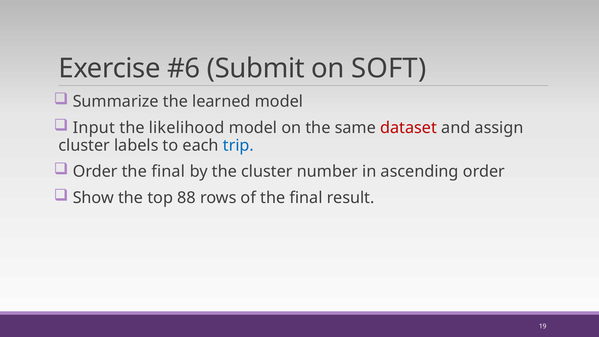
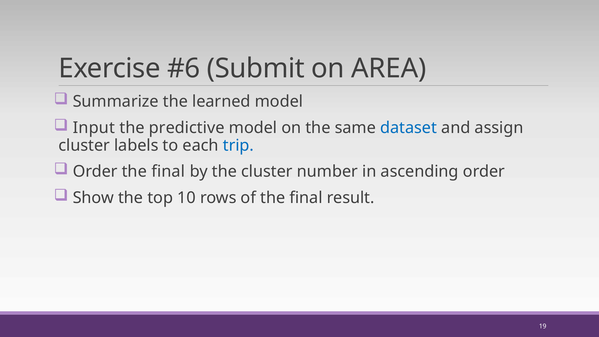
SOFT: SOFT -> AREA
likelihood: likelihood -> predictive
dataset colour: red -> blue
88: 88 -> 10
